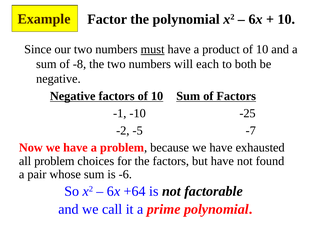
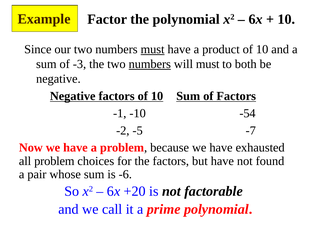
-8: -8 -> -3
numbers at (150, 64) underline: none -> present
will each: each -> must
-25: -25 -> -54
+64: +64 -> +20
